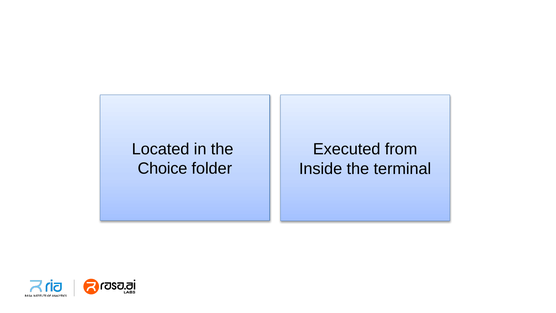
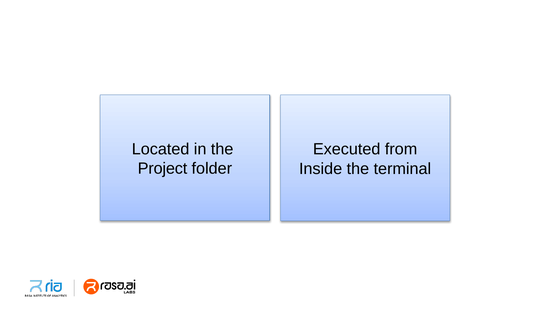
Choice: Choice -> Project
